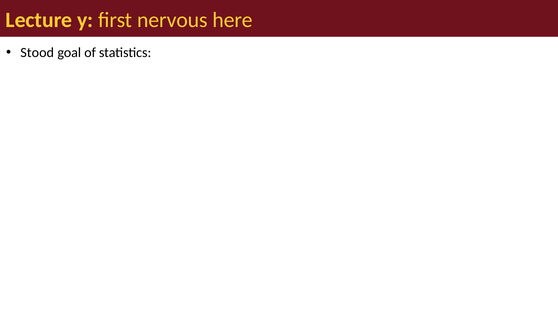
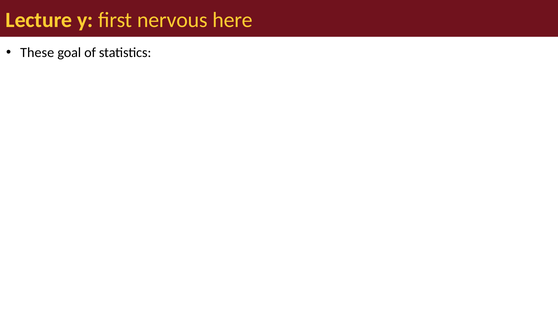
Stood: Stood -> These
